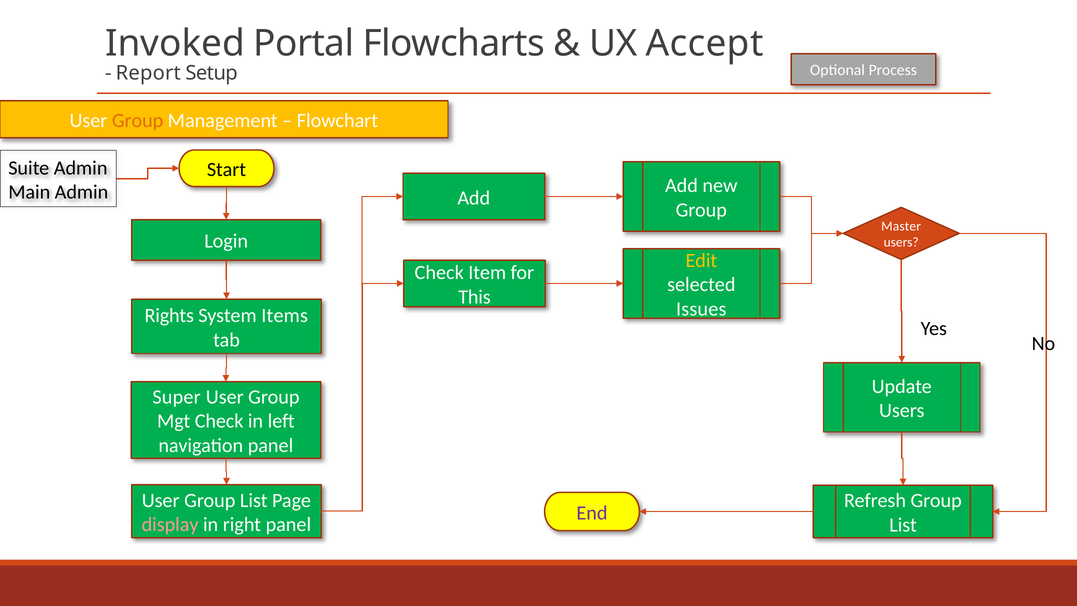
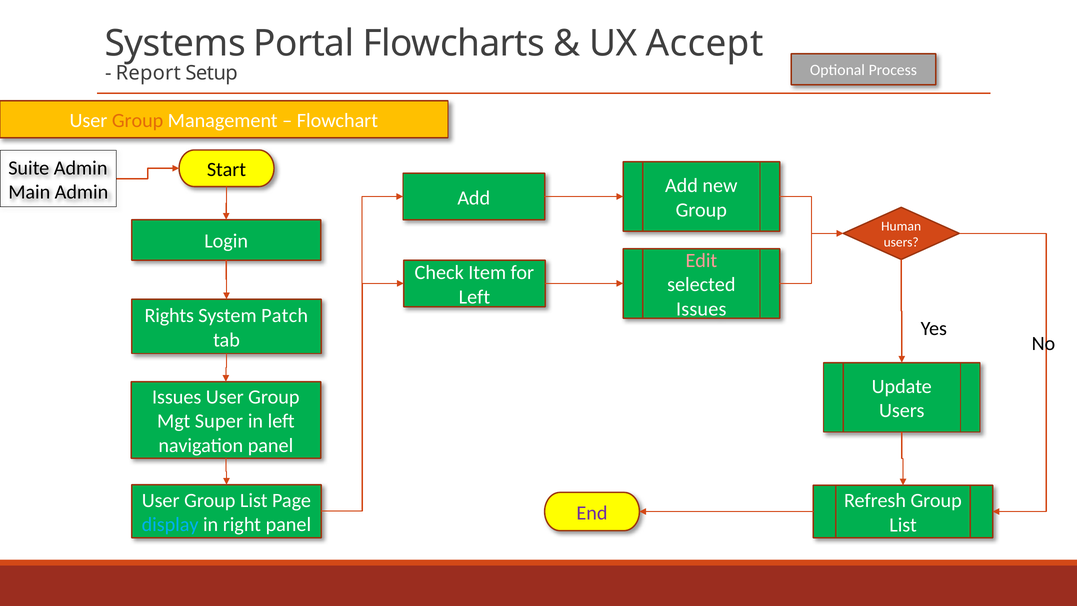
Invoked: Invoked -> Systems
Master: Master -> Human
Edit colour: yellow -> pink
This at (475, 297): This -> Left
Items: Items -> Patch
Super at (177, 397): Super -> Issues
Mgt Check: Check -> Super
display colour: pink -> light blue
